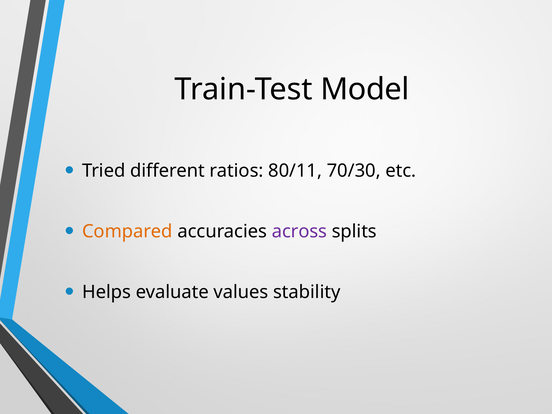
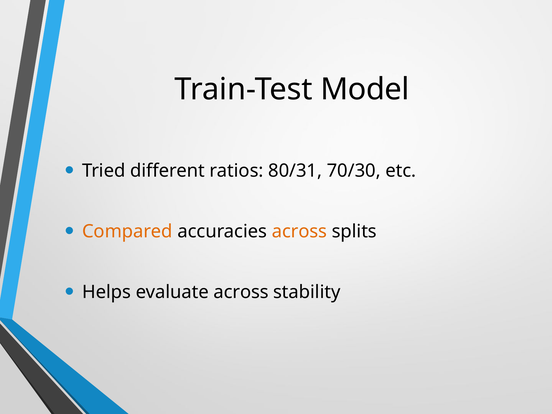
80/11: 80/11 -> 80/31
across at (299, 232) colour: purple -> orange
evaluate values: values -> across
